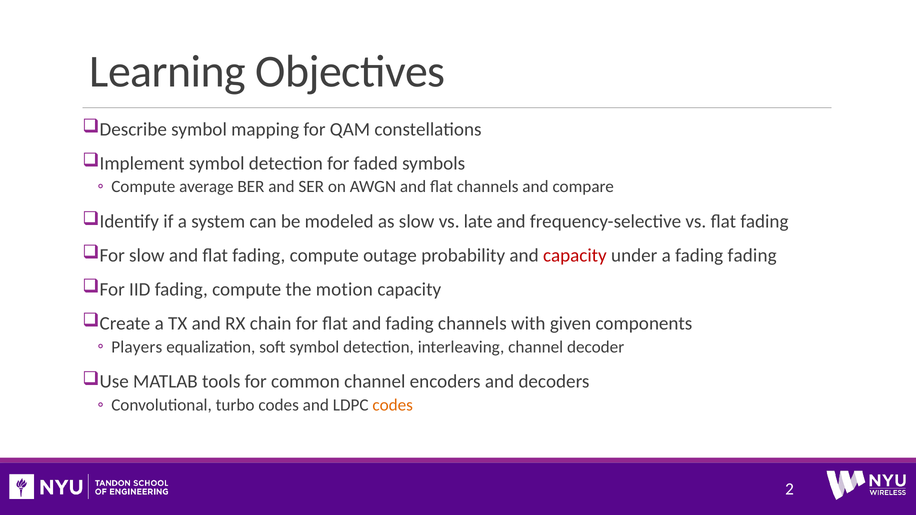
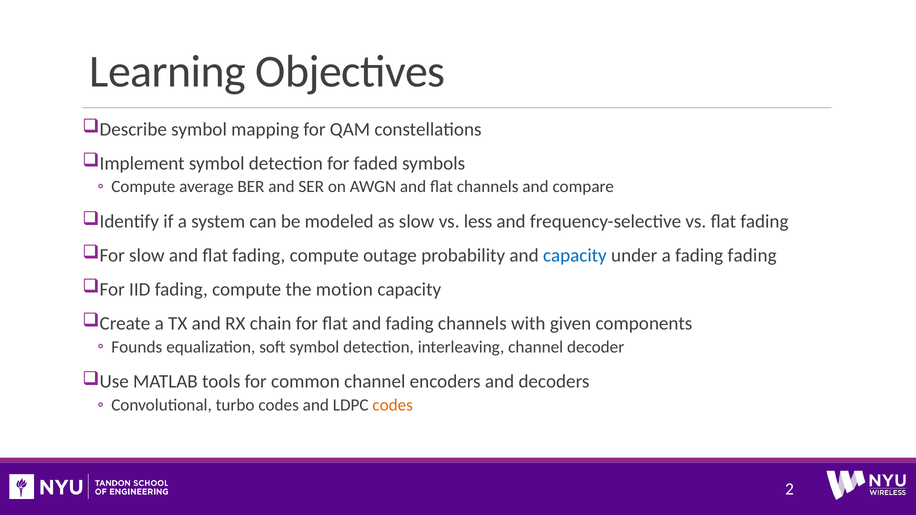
late: late -> less
capacity at (575, 256) colour: red -> blue
Players: Players -> Founds
